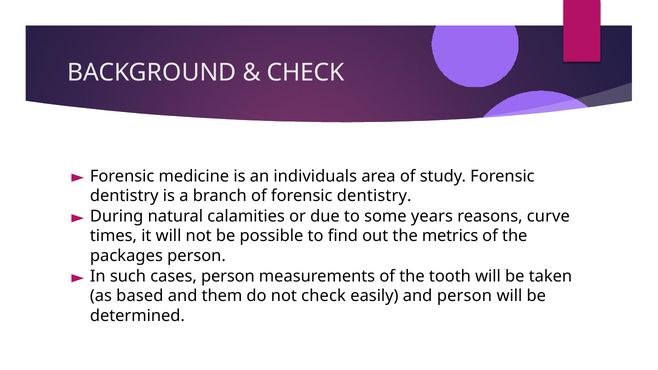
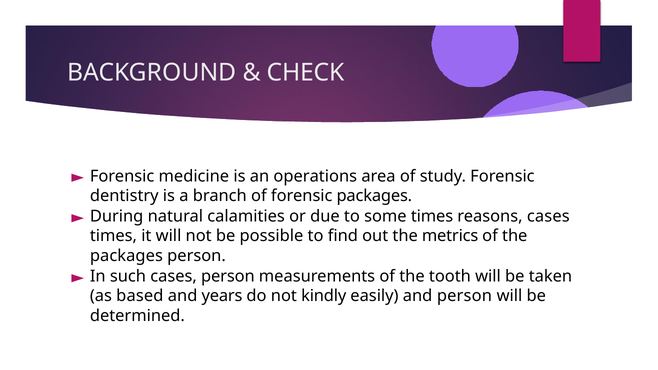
individuals: individuals -> operations
of forensic dentistry: dentistry -> packages
some years: years -> times
reasons curve: curve -> cases
them: them -> years
not check: check -> kindly
